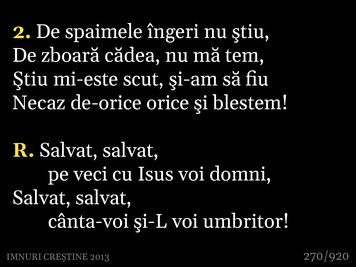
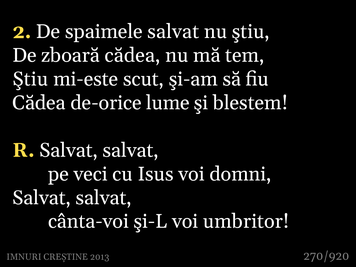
spaimele îngeri: îngeri -> salvat
Necaz at (39, 103): Necaz -> Cădea
orice: orice -> lume
